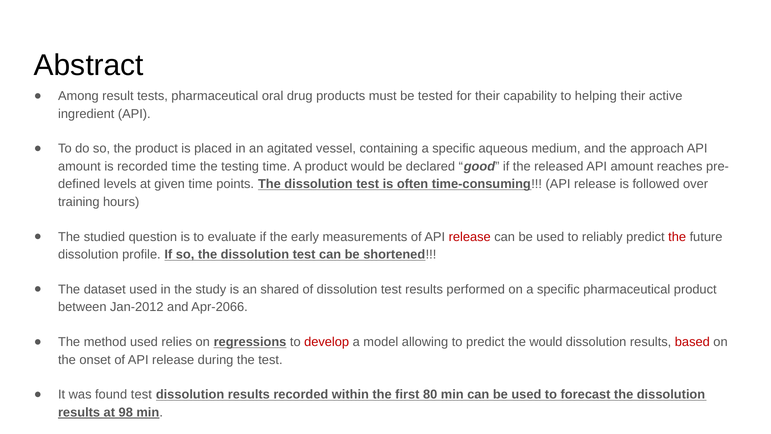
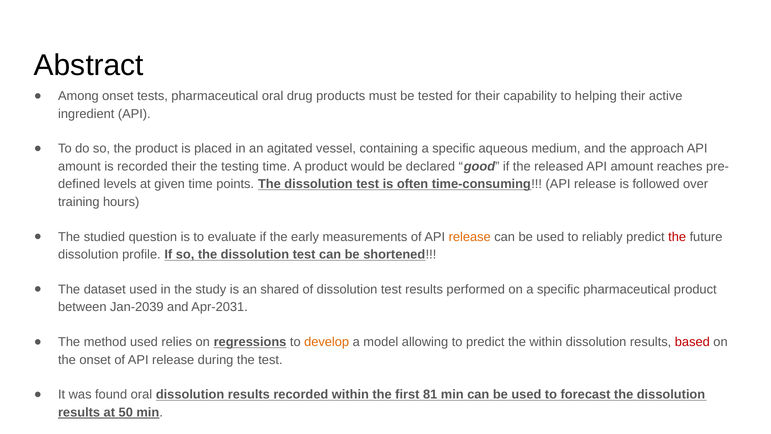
Among result: result -> onset
recorded time: time -> their
release at (470, 237) colour: red -> orange
Jan-2012: Jan-2012 -> Jan-2039
Apr-2066: Apr-2066 -> Apr-2031
develop colour: red -> orange
the would: would -> within
found test: test -> oral
80: 80 -> 81
98: 98 -> 50
